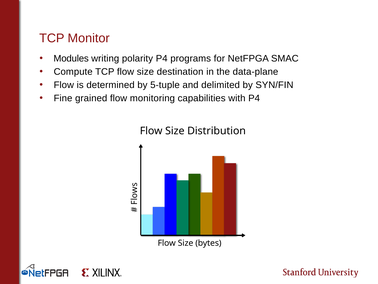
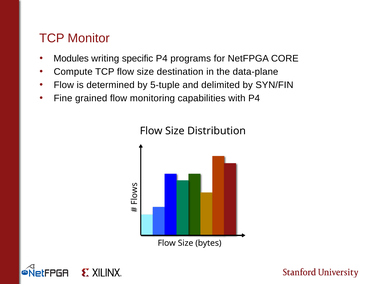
polarity: polarity -> specific
SMAC: SMAC -> CORE
